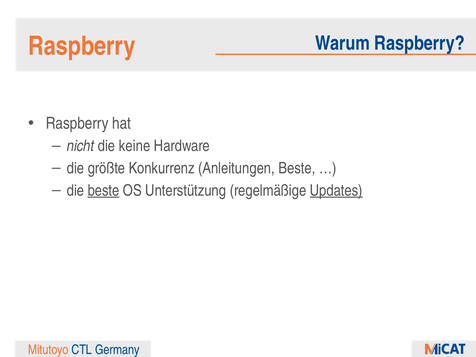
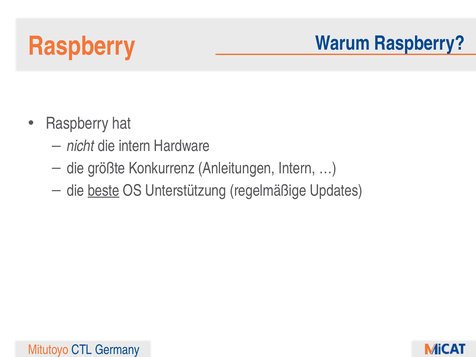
die keine: keine -> intern
Anleitungen Beste: Beste -> Intern
Updates underline: present -> none
